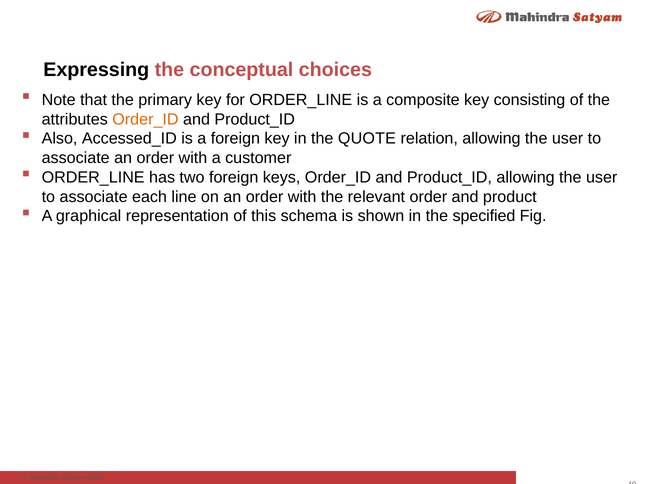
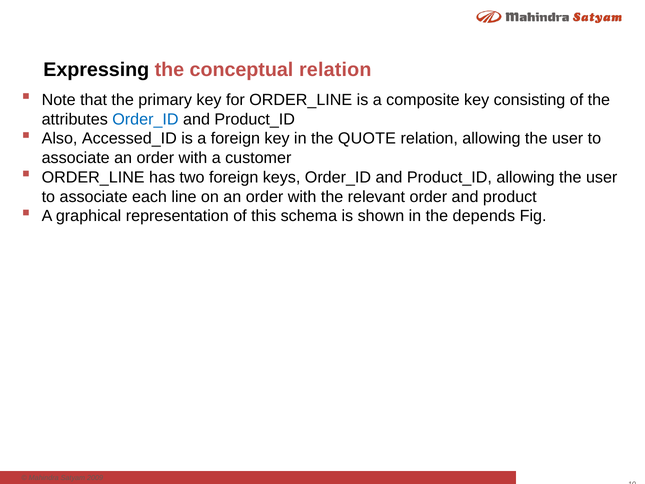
conceptual choices: choices -> relation
Order_ID at (145, 119) colour: orange -> blue
specified: specified -> depends
